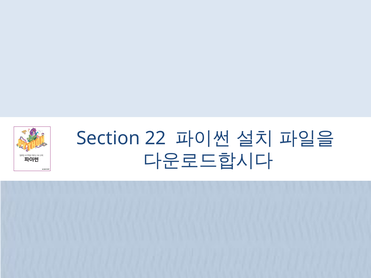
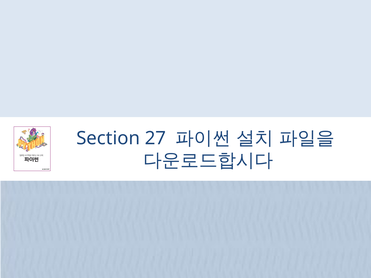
22: 22 -> 27
